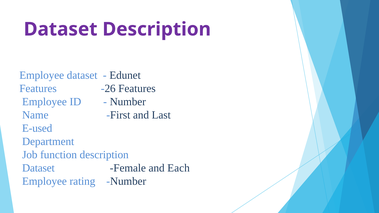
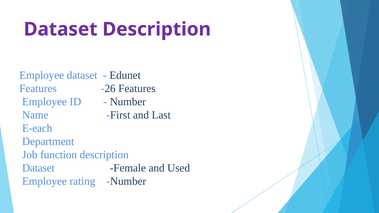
E-used: E-used -> E-each
Each: Each -> Used
